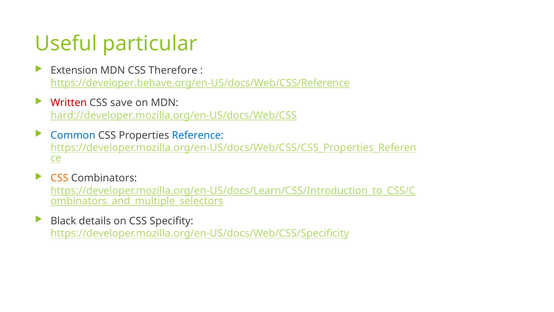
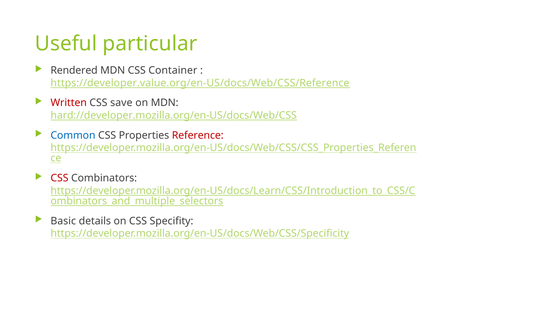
Extension: Extension -> Rendered
Therefore: Therefore -> Container
https://developer.behave.org/en-US/docs/Web/CSS/Reference: https://developer.behave.org/en-US/docs/Web/CSS/Reference -> https://developer.value.org/en-US/docs/Web/CSS/Reference
Reference colour: blue -> red
CSS at (59, 178) colour: orange -> red
Black: Black -> Basic
